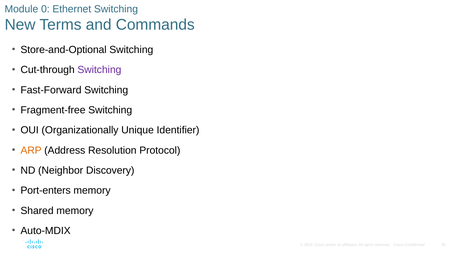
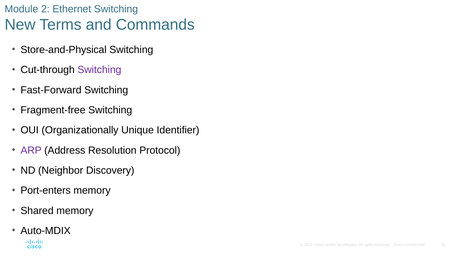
0: 0 -> 2
Store-and-Optional: Store-and-Optional -> Store-and-Physical
ARP colour: orange -> purple
